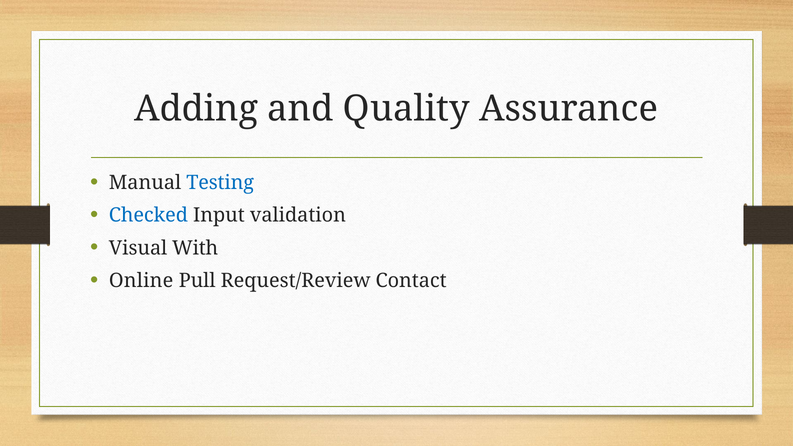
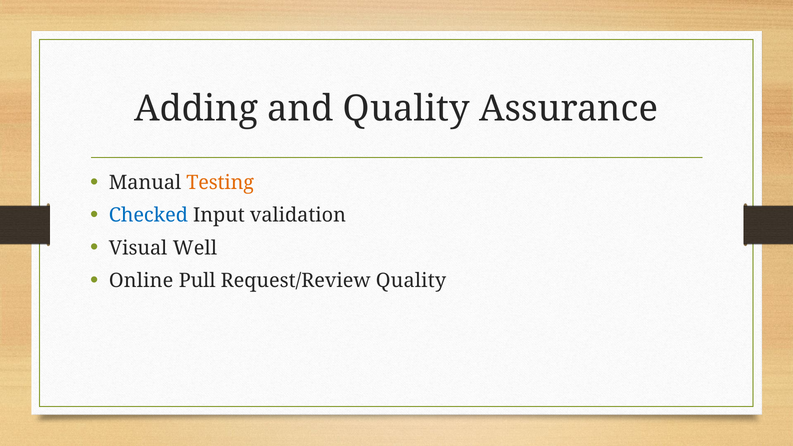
Testing colour: blue -> orange
With: With -> Well
Request/Review Contact: Contact -> Quality
